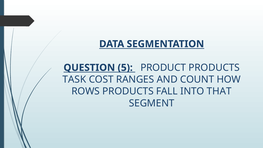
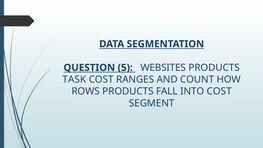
PRODUCT: PRODUCT -> WEBSITES
INTO THAT: THAT -> COST
